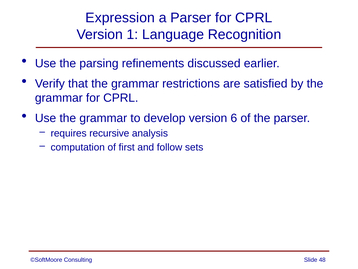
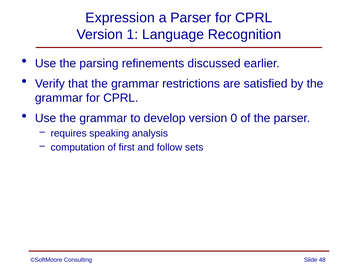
6: 6 -> 0
recursive: recursive -> speaking
